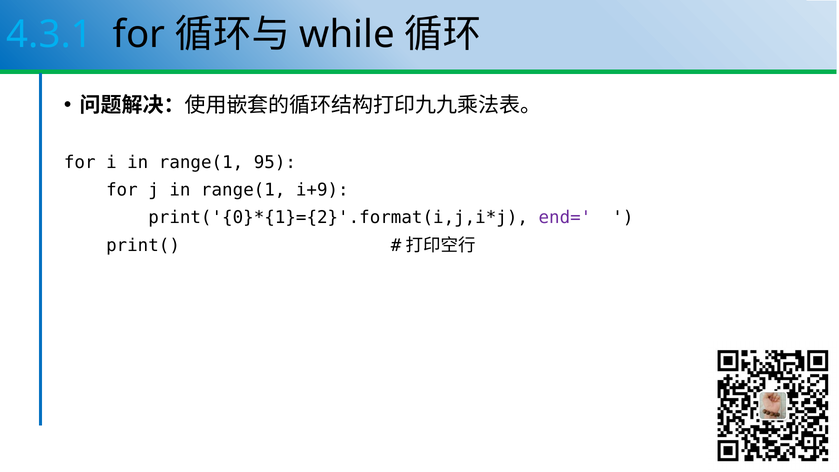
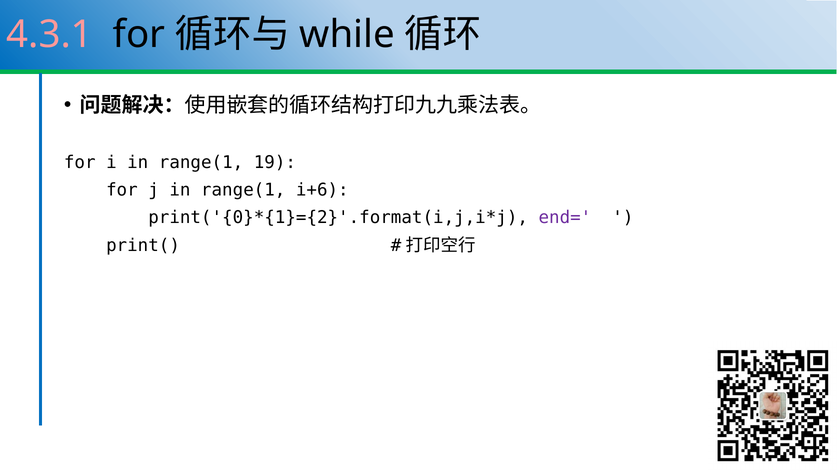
4.3.1 colour: light blue -> pink
95: 95 -> 19
i+9: i+9 -> i+6
